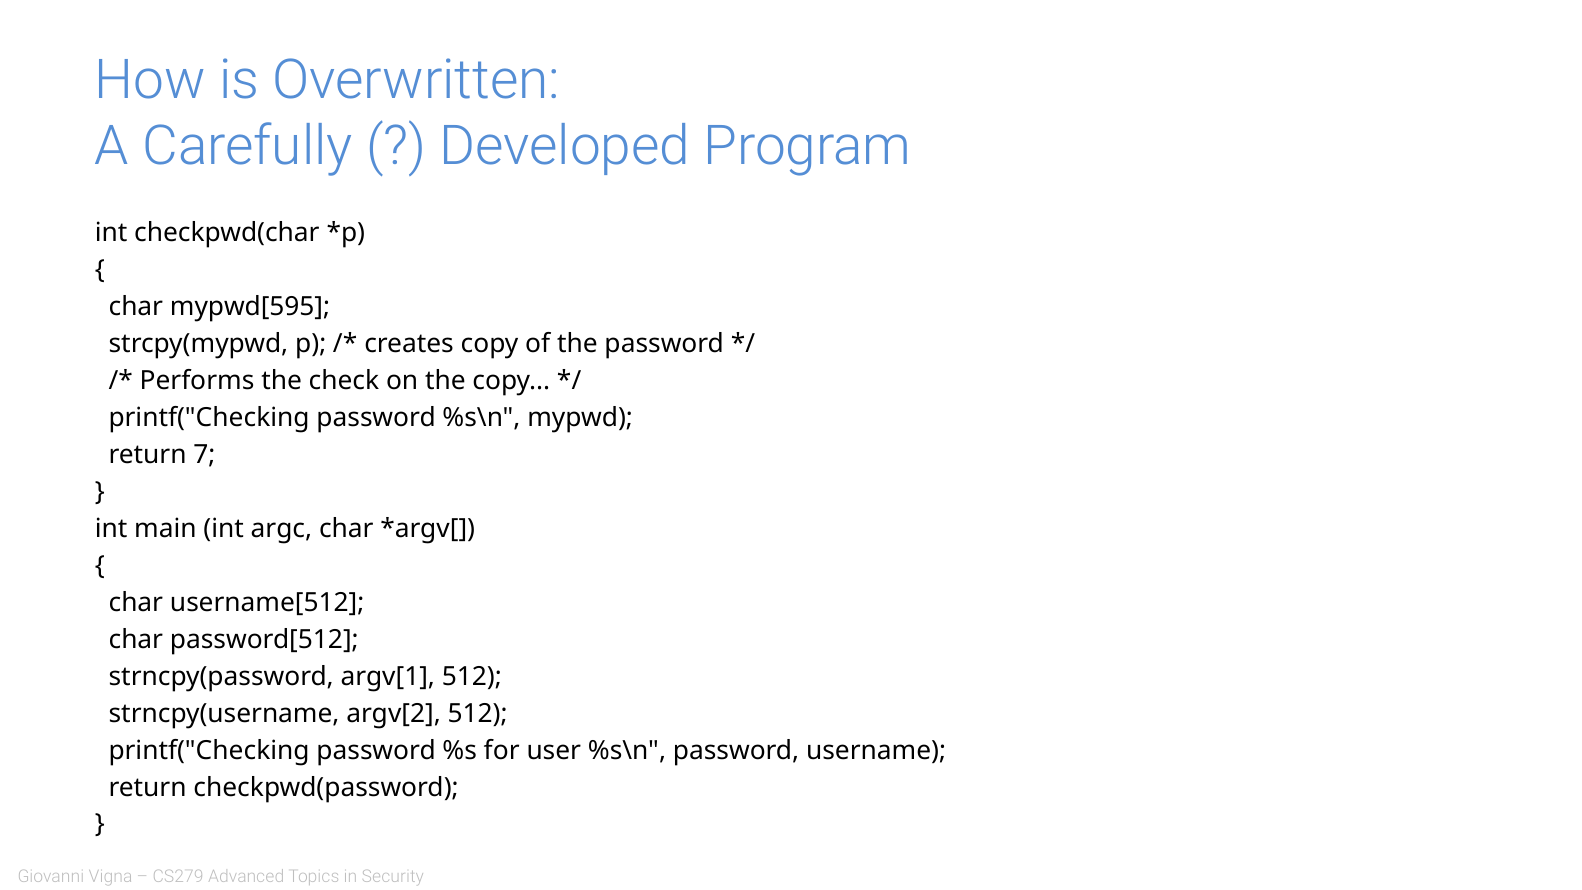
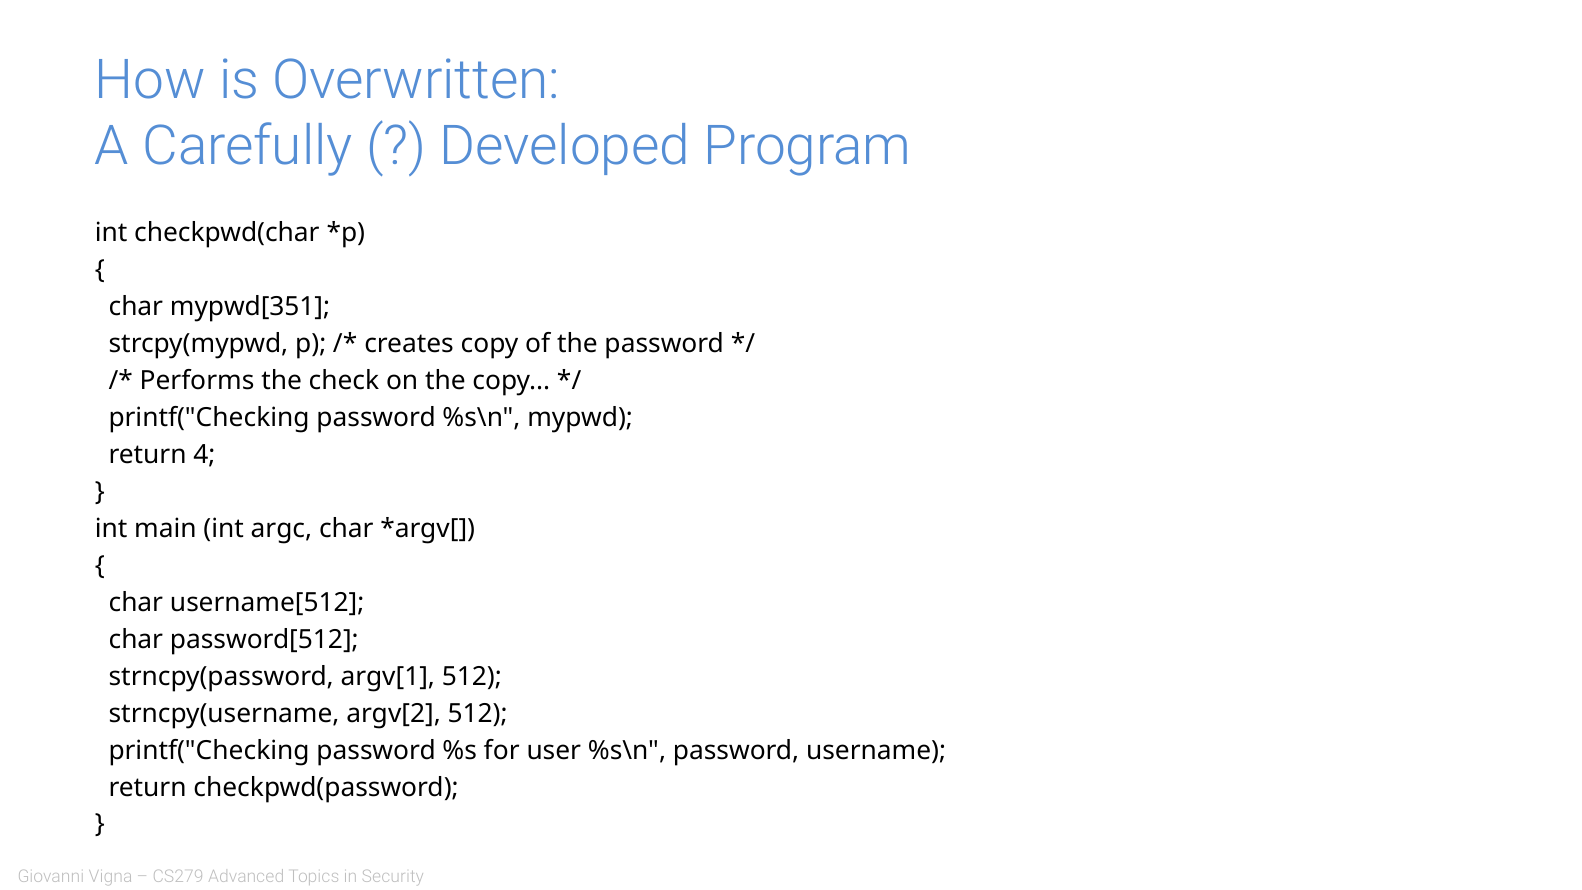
mypwd[595: mypwd[595 -> mypwd[351
7: 7 -> 4
